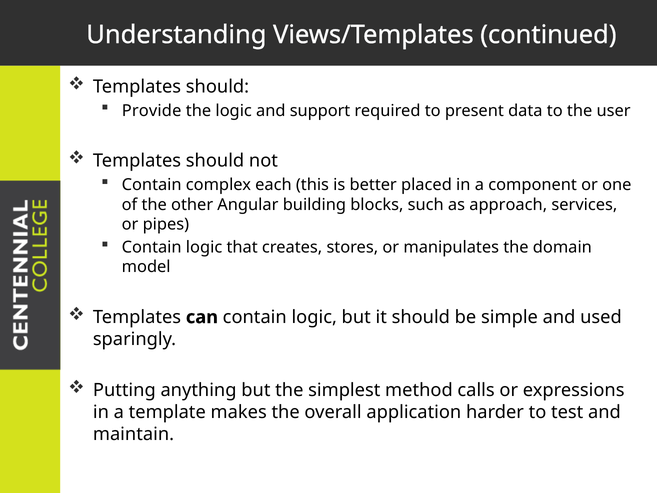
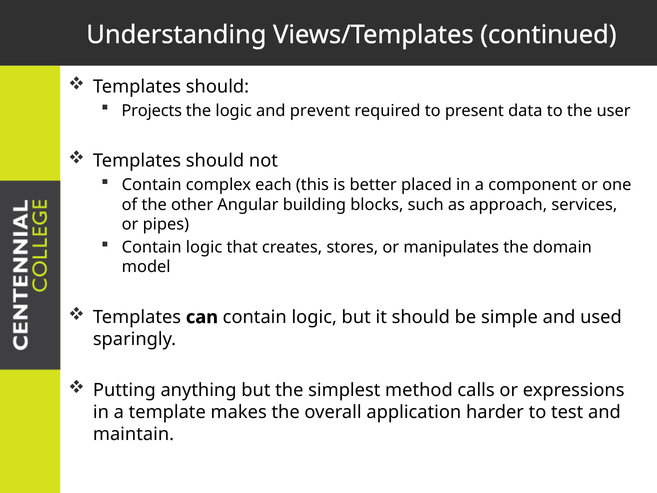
Provide: Provide -> Projects
support: support -> prevent
